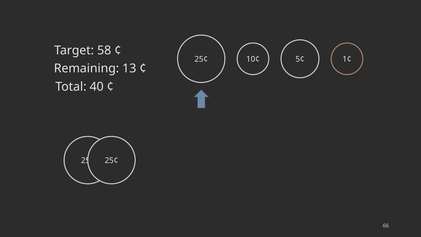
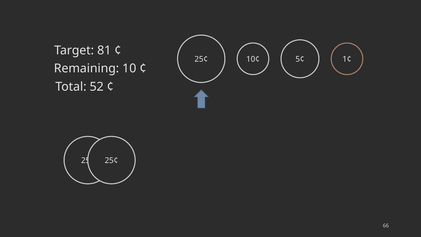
58: 58 -> 81
13: 13 -> 10
40: 40 -> 52
